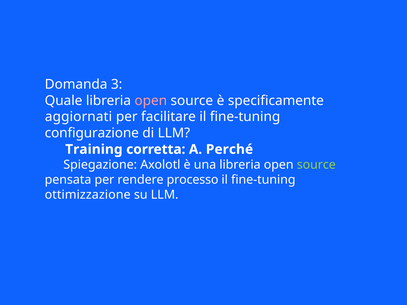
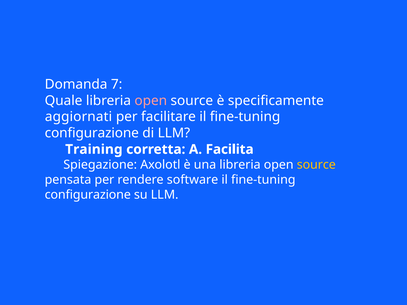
3: 3 -> 7
Perché: Perché -> Facilita
source at (316, 165) colour: light green -> yellow
processo: processo -> software
ottimizzazione at (88, 195): ottimizzazione -> configurazione
